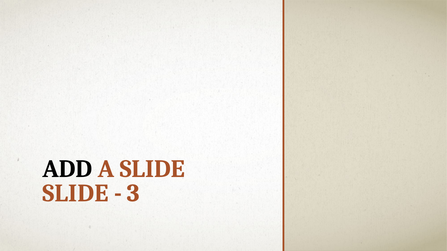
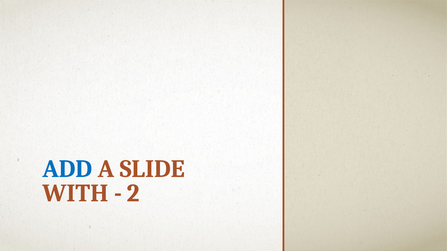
ADD colour: black -> blue
SLIDE at (75, 193): SLIDE -> WITH
3: 3 -> 2
